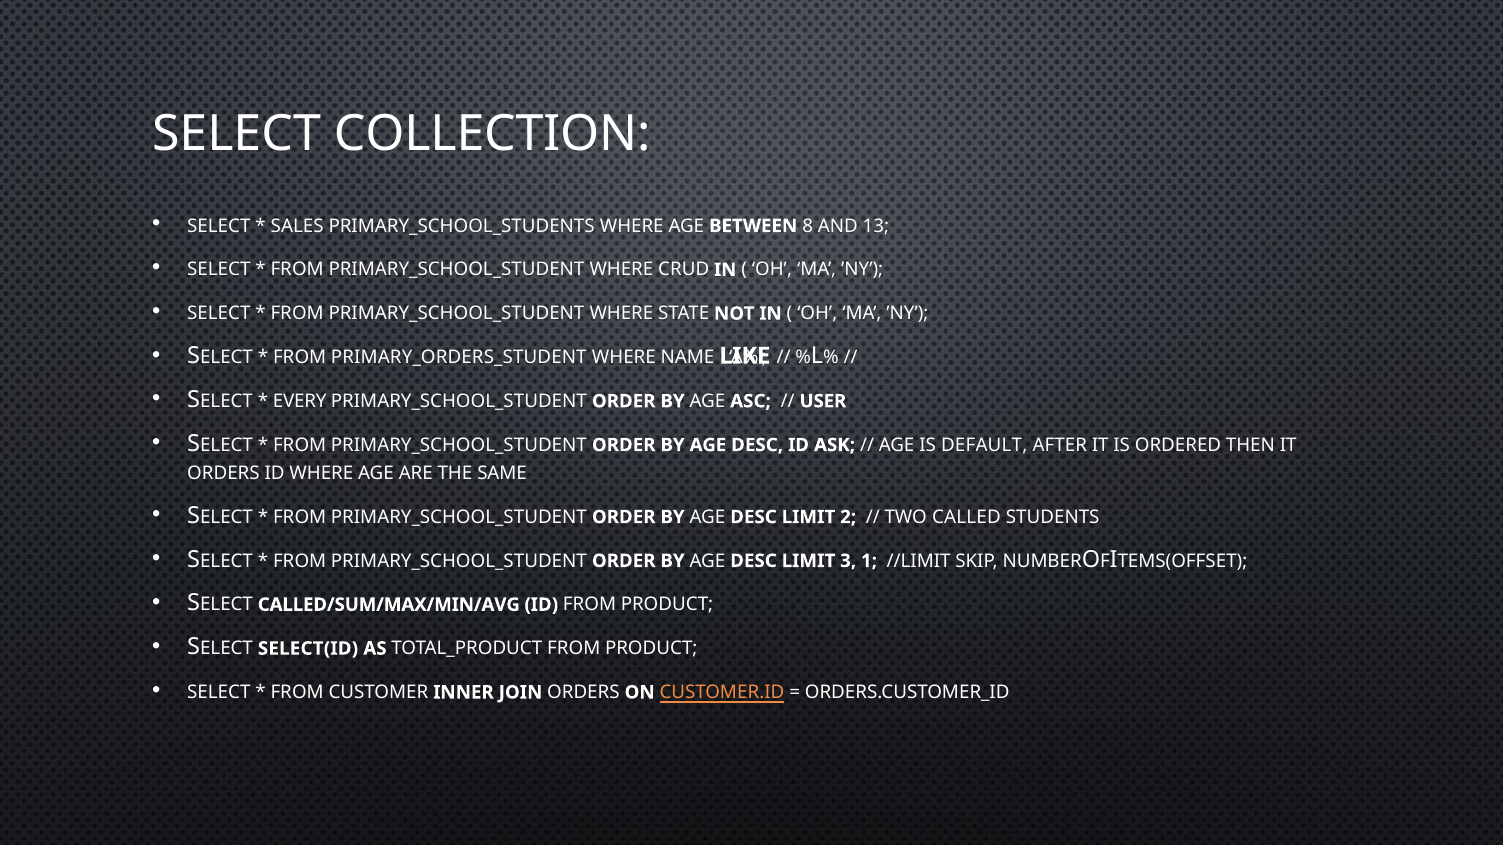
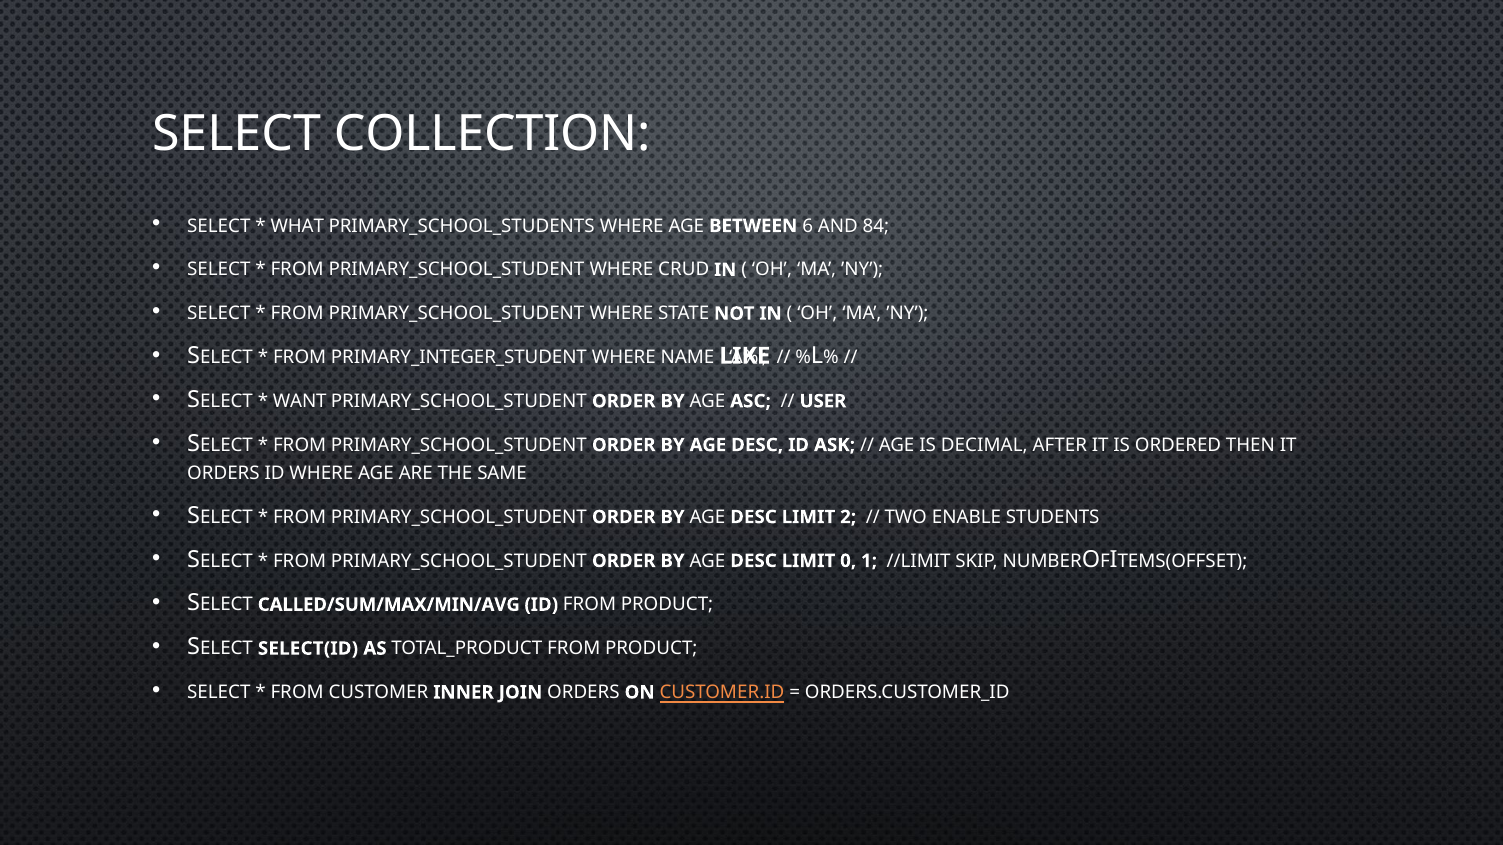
SALES: SALES -> WHAT
8: 8 -> 6
13: 13 -> 84
PRIMARY_ORDERS_STUDENT: PRIMARY_ORDERS_STUDENT -> PRIMARY_INTEGER_STUDENT
EVERY: EVERY -> WANT
DEFAULT: DEFAULT -> DECIMAL
CALLED: CALLED -> ENABLE
3: 3 -> 0
